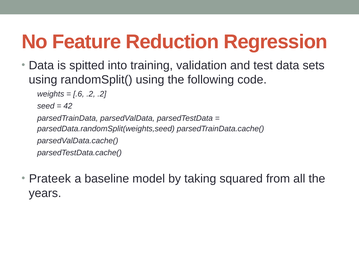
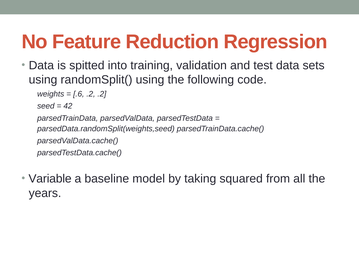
Prateek: Prateek -> Variable
